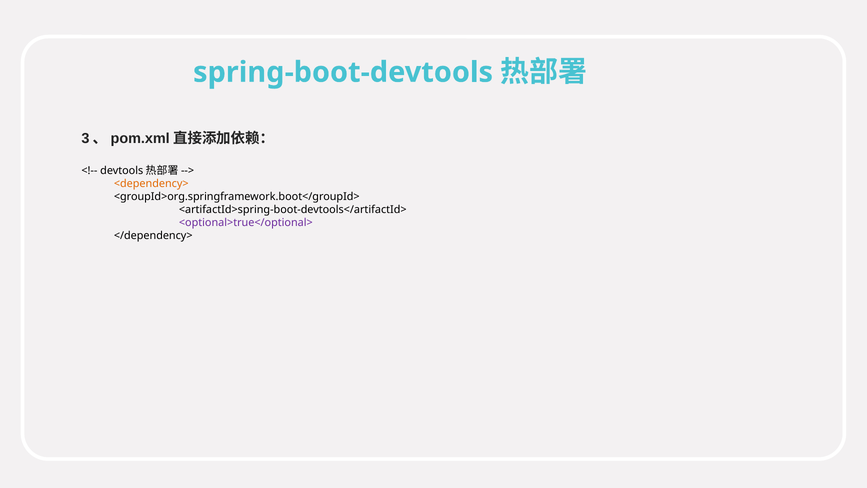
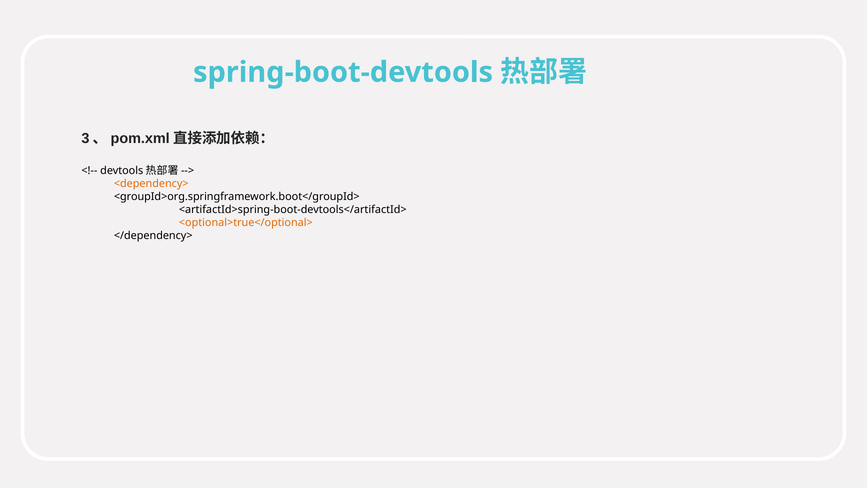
<optional>true</optional> colour: purple -> orange
